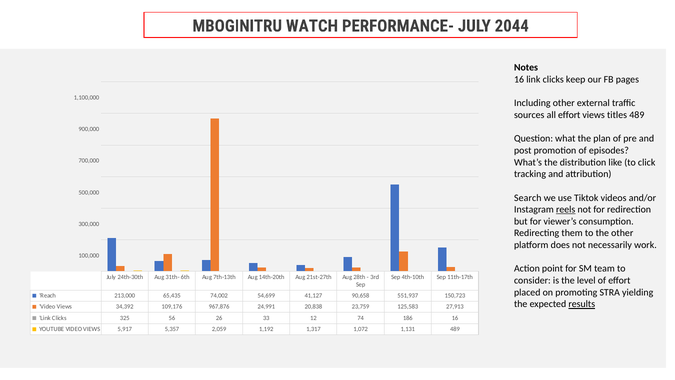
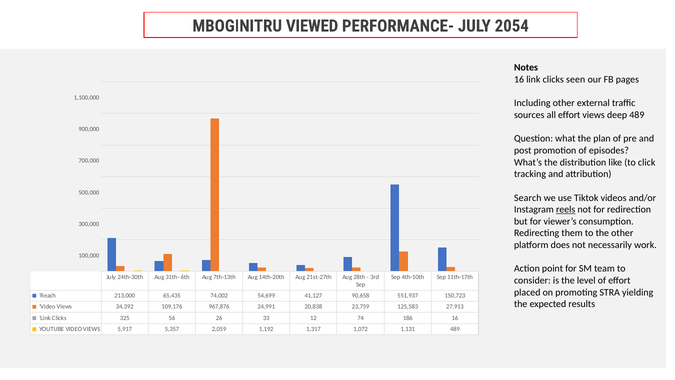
WATCH: WATCH -> VIEWED
2044: 2044 -> 2054
keep: keep -> seen
titles: titles -> deep
results underline: present -> none
